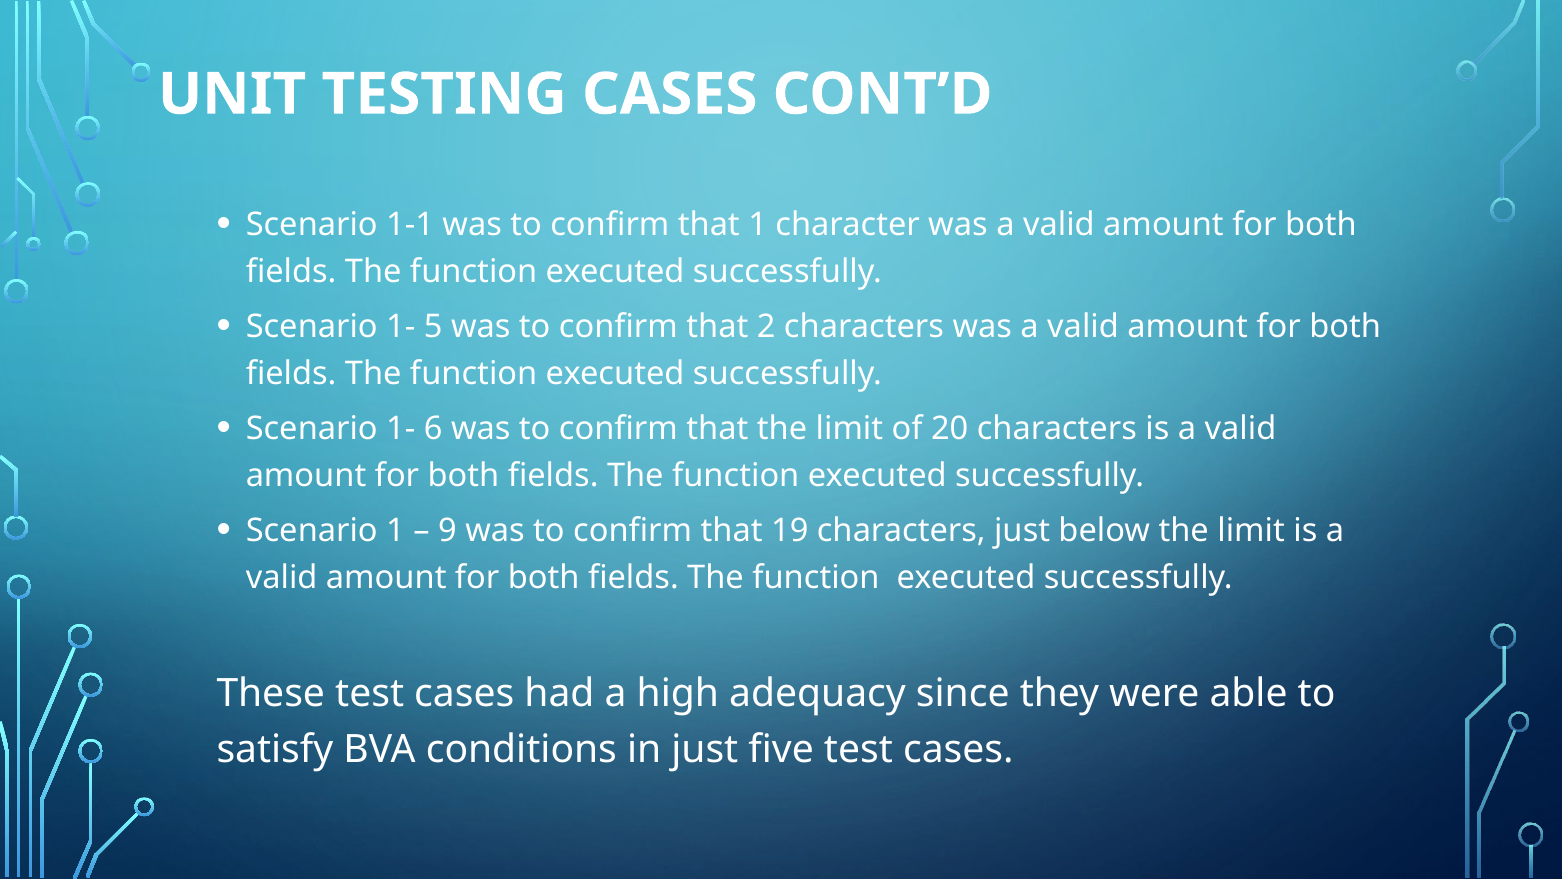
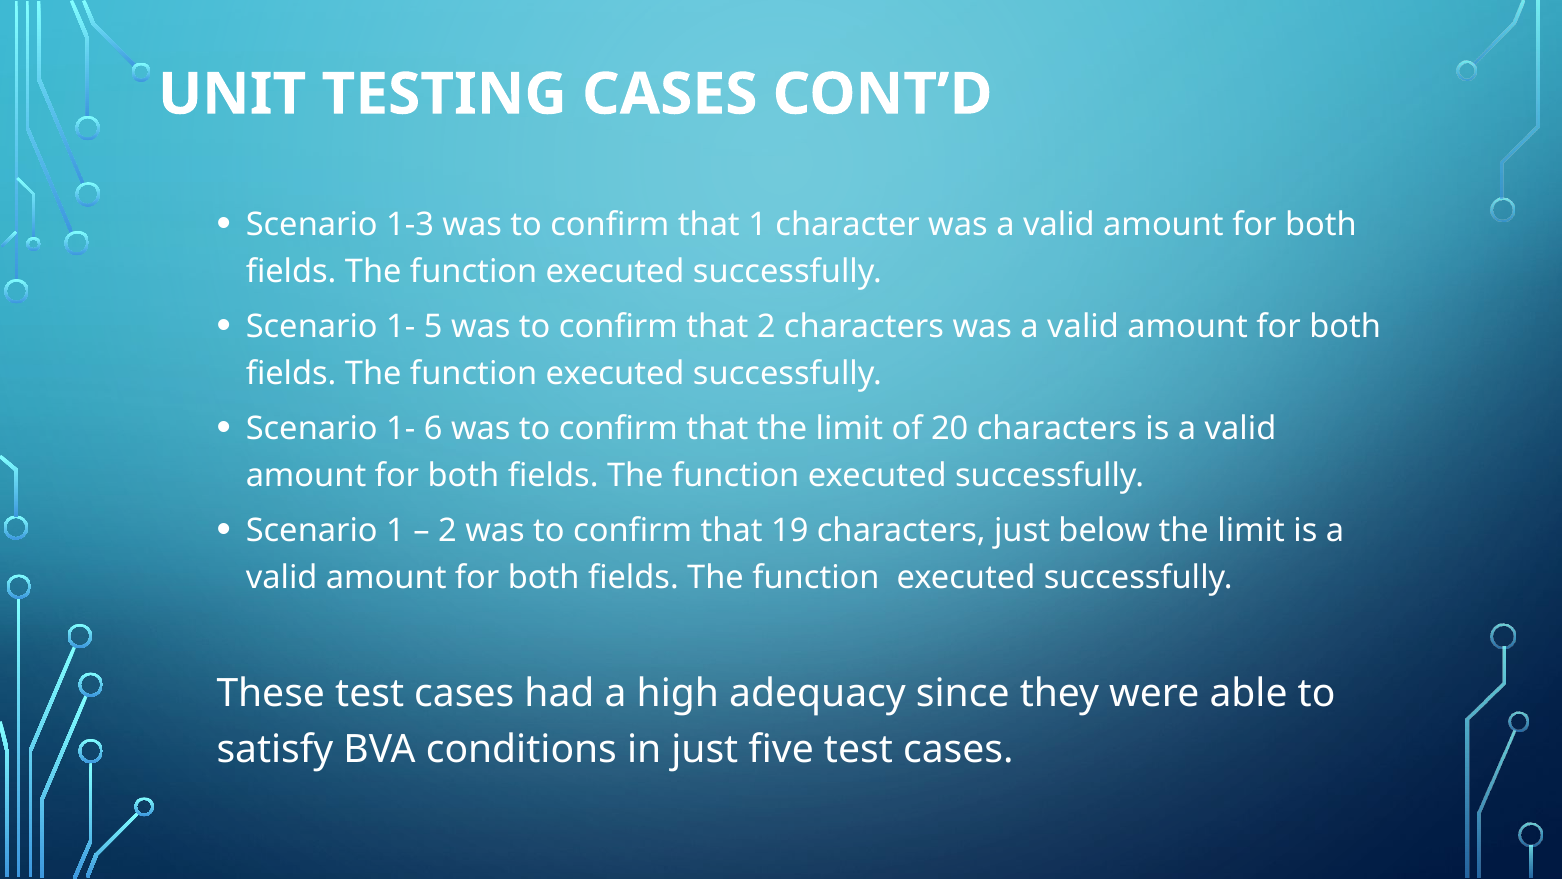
1-1: 1-1 -> 1-3
9 at (447, 530): 9 -> 2
